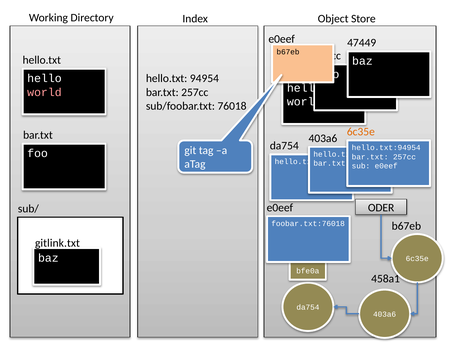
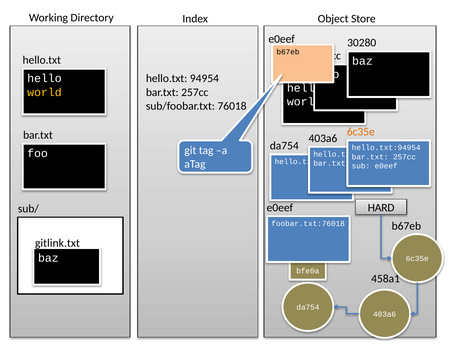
47449: 47449 -> 30280
world at (44, 92) colour: pink -> yellow
ODER: ODER -> HARD
